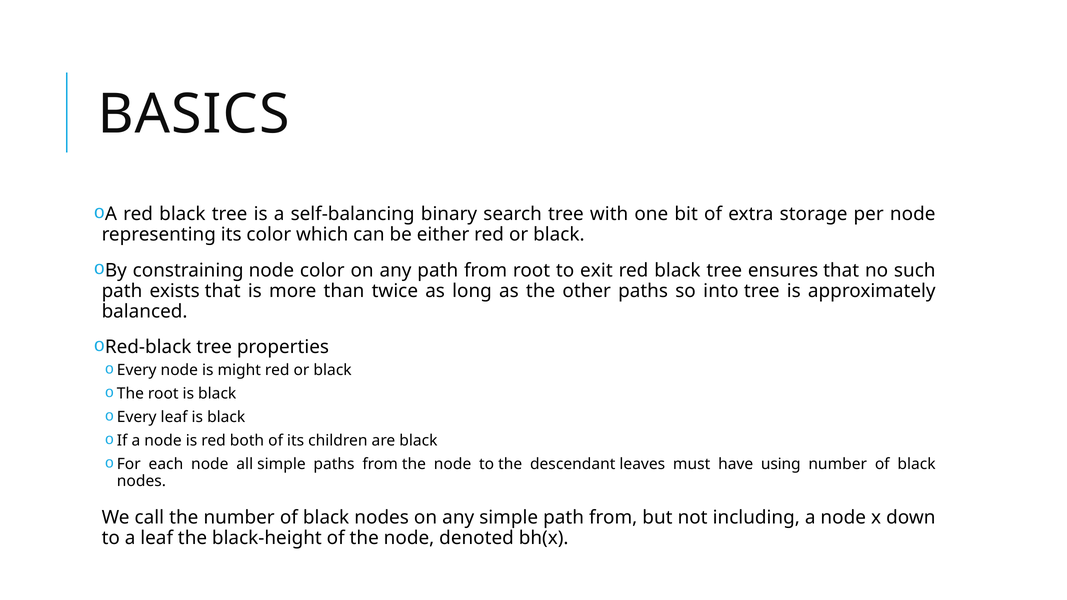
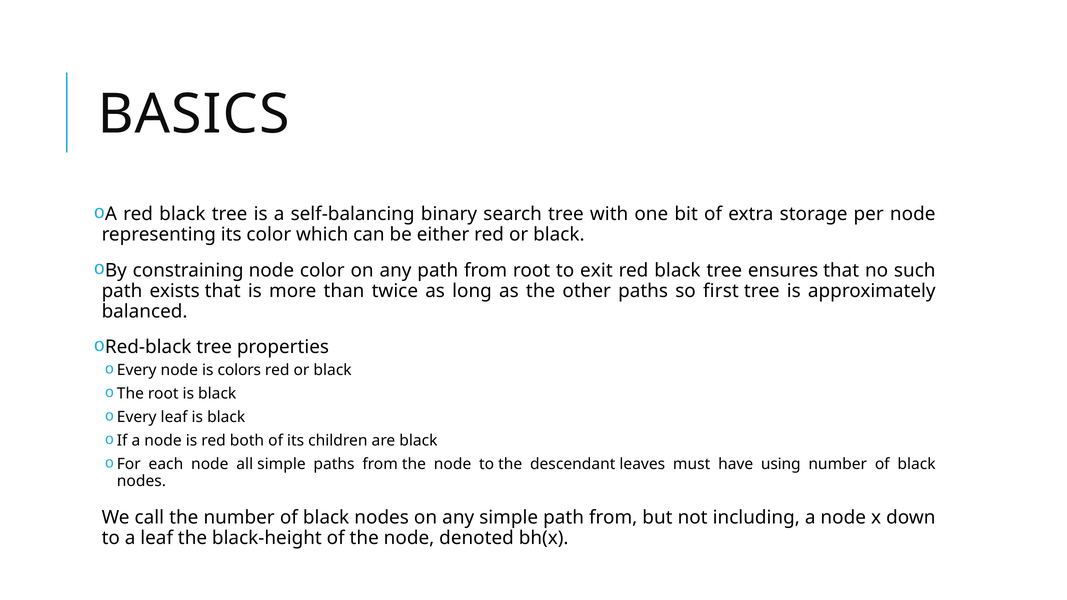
into: into -> first
might: might -> colors
